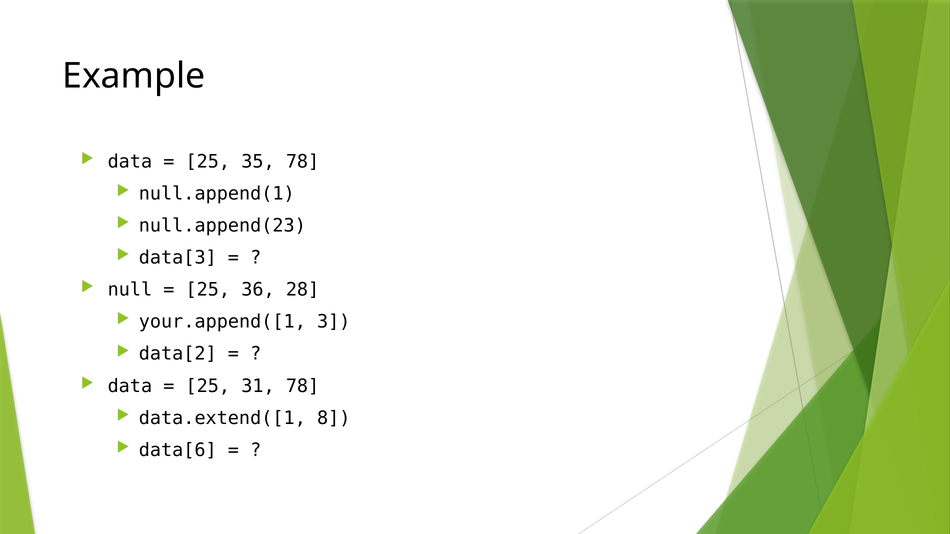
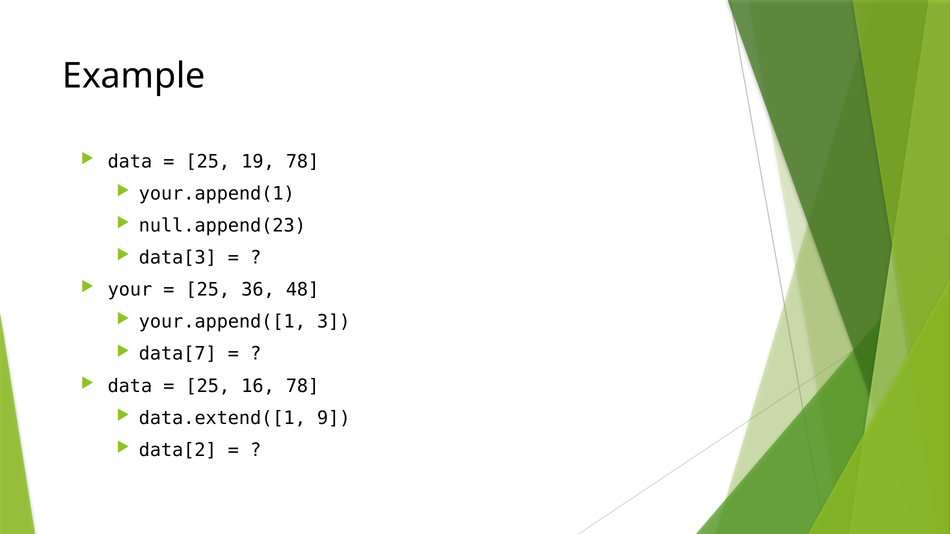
35: 35 -> 19
null.append(1: null.append(1 -> your.append(1
null: null -> your
28: 28 -> 48
data[2: data[2 -> data[7
31: 31 -> 16
8: 8 -> 9
data[6: data[6 -> data[2
